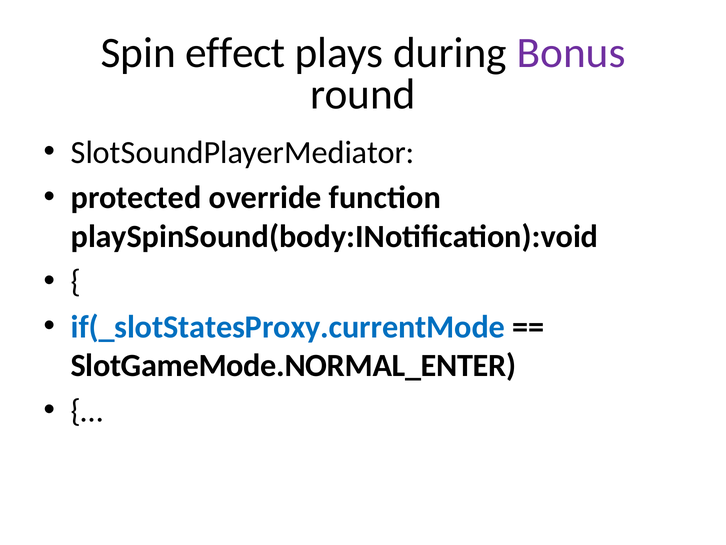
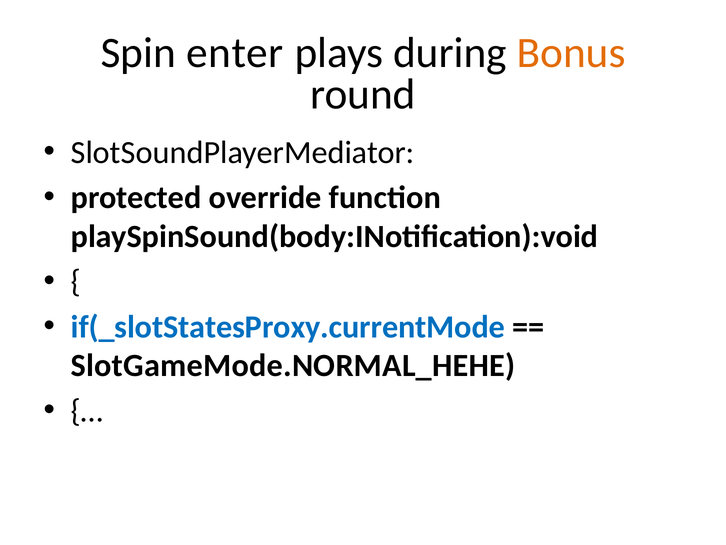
effect: effect -> enter
Bonus colour: purple -> orange
SlotGameMode.NORMAL_ENTER: SlotGameMode.NORMAL_ENTER -> SlotGameMode.NORMAL_HEHE
